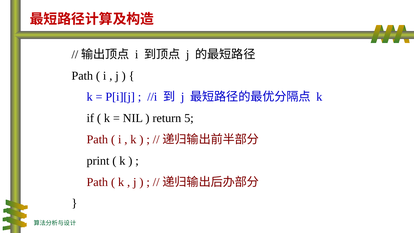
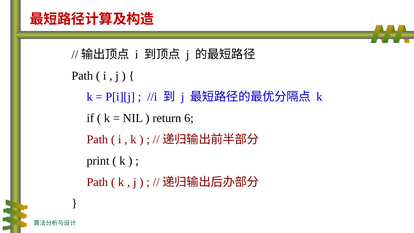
5: 5 -> 6
